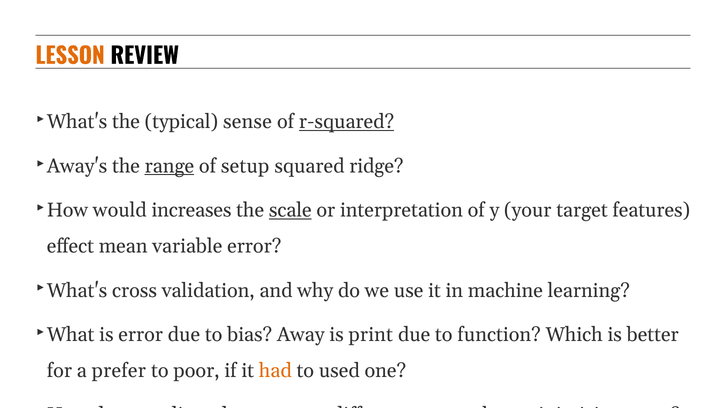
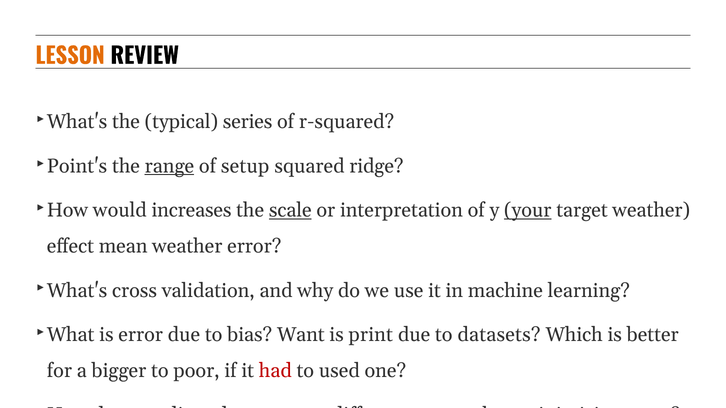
sense: sense -> series
r-squared underline: present -> none
Away's: Away's -> Point's
your underline: none -> present
target features: features -> weather
mean variable: variable -> weather
Away: Away -> Want
function: function -> datasets
prefer: prefer -> bigger
had colour: orange -> red
